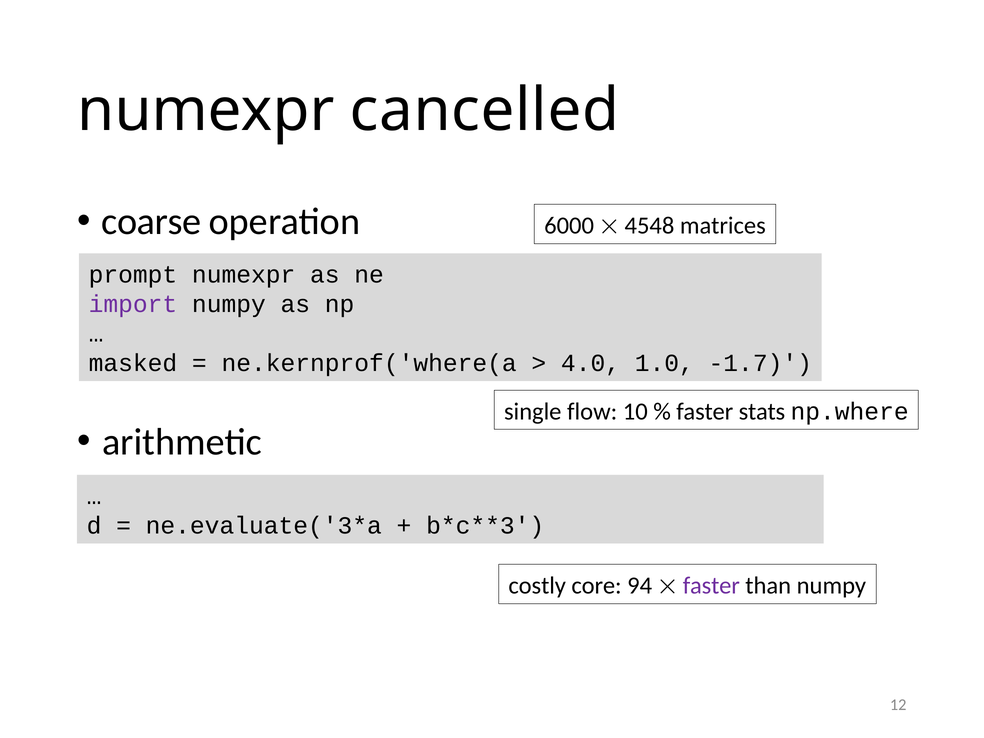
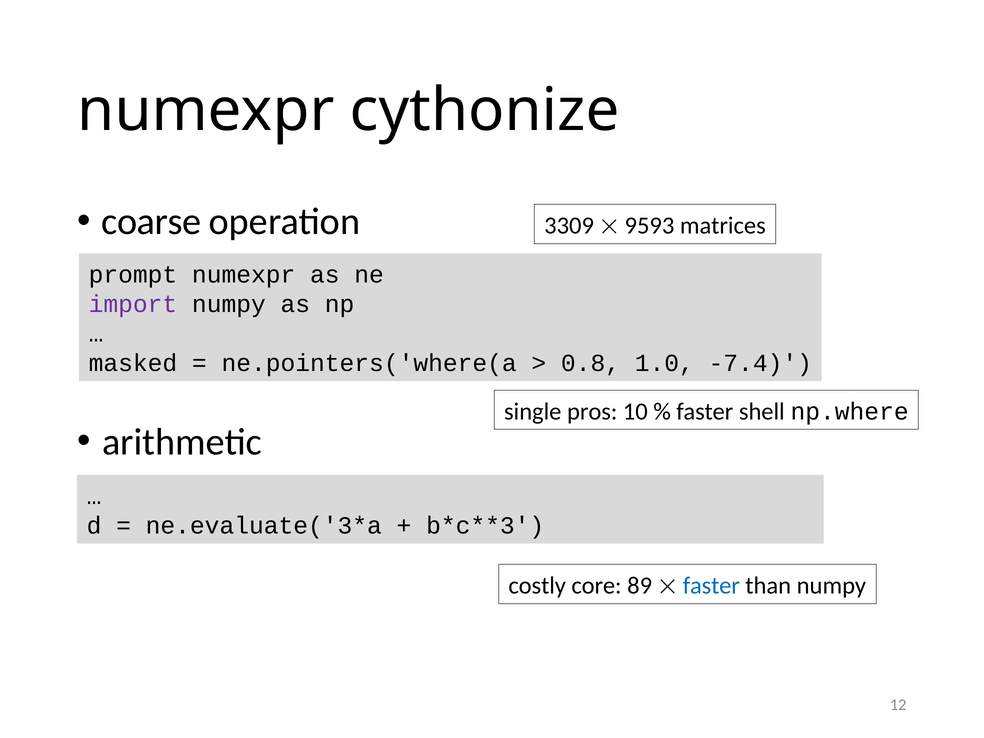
cancelled: cancelled -> cythonize
6000: 6000 -> 3309
4548: 4548 -> 9593
ne.kernprof('where(a: ne.kernprof('where(a -> ne.pointers('where(a
4.0: 4.0 -> 0.8
-1.7: -1.7 -> -7.4
flow: flow -> pros
stats: stats -> shell
94: 94 -> 89
faster at (711, 586) colour: purple -> blue
